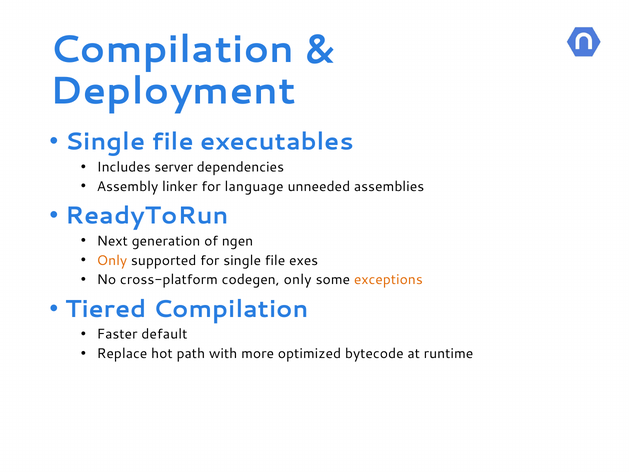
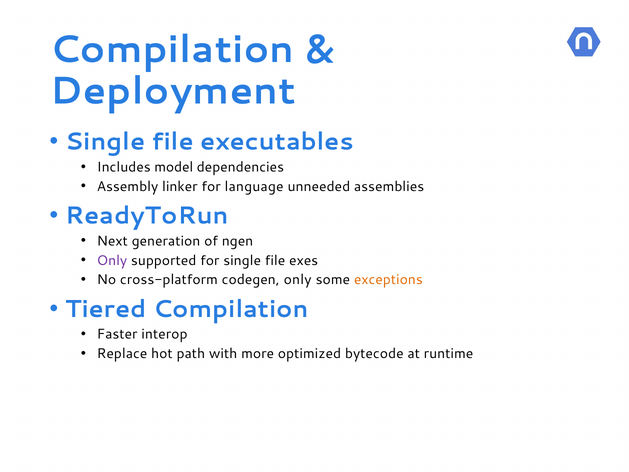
server: server -> model
Only at (112, 260) colour: orange -> purple
default: default -> interop
